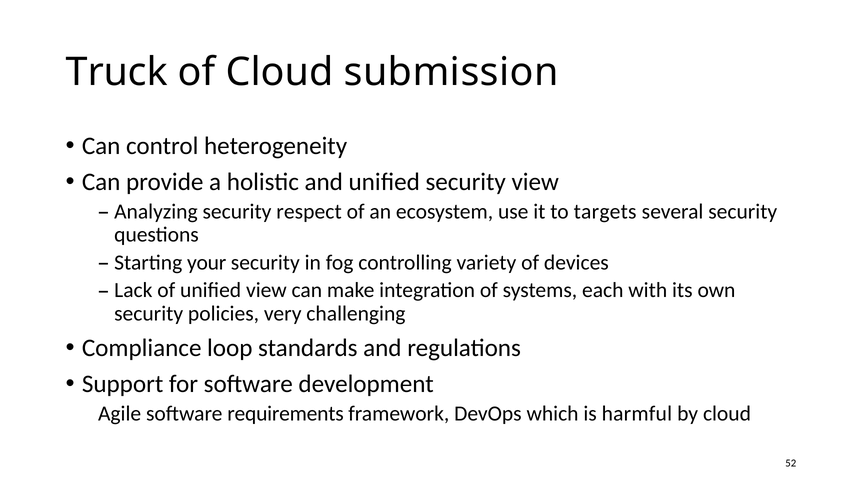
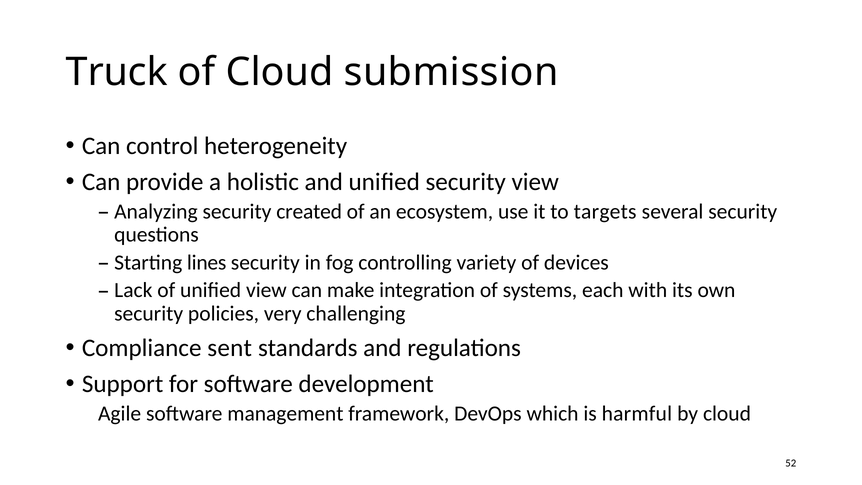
respect: respect -> created
your: your -> lines
loop: loop -> sent
requirements: requirements -> management
